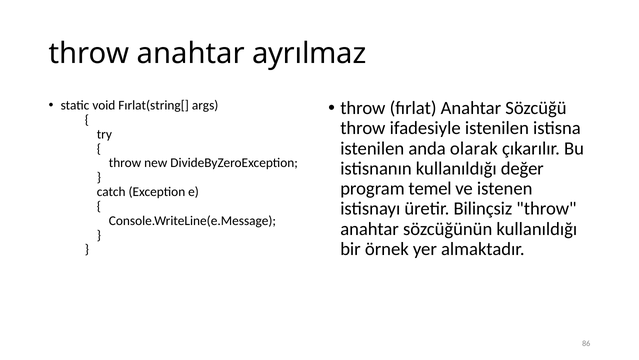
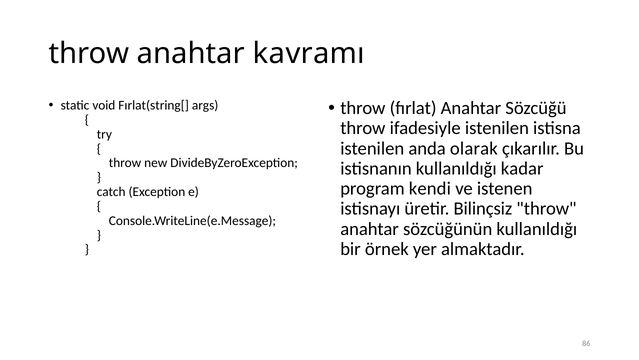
ayrılmaz: ayrılmaz -> kavramı
değer: değer -> kadar
temel: temel -> kendi
